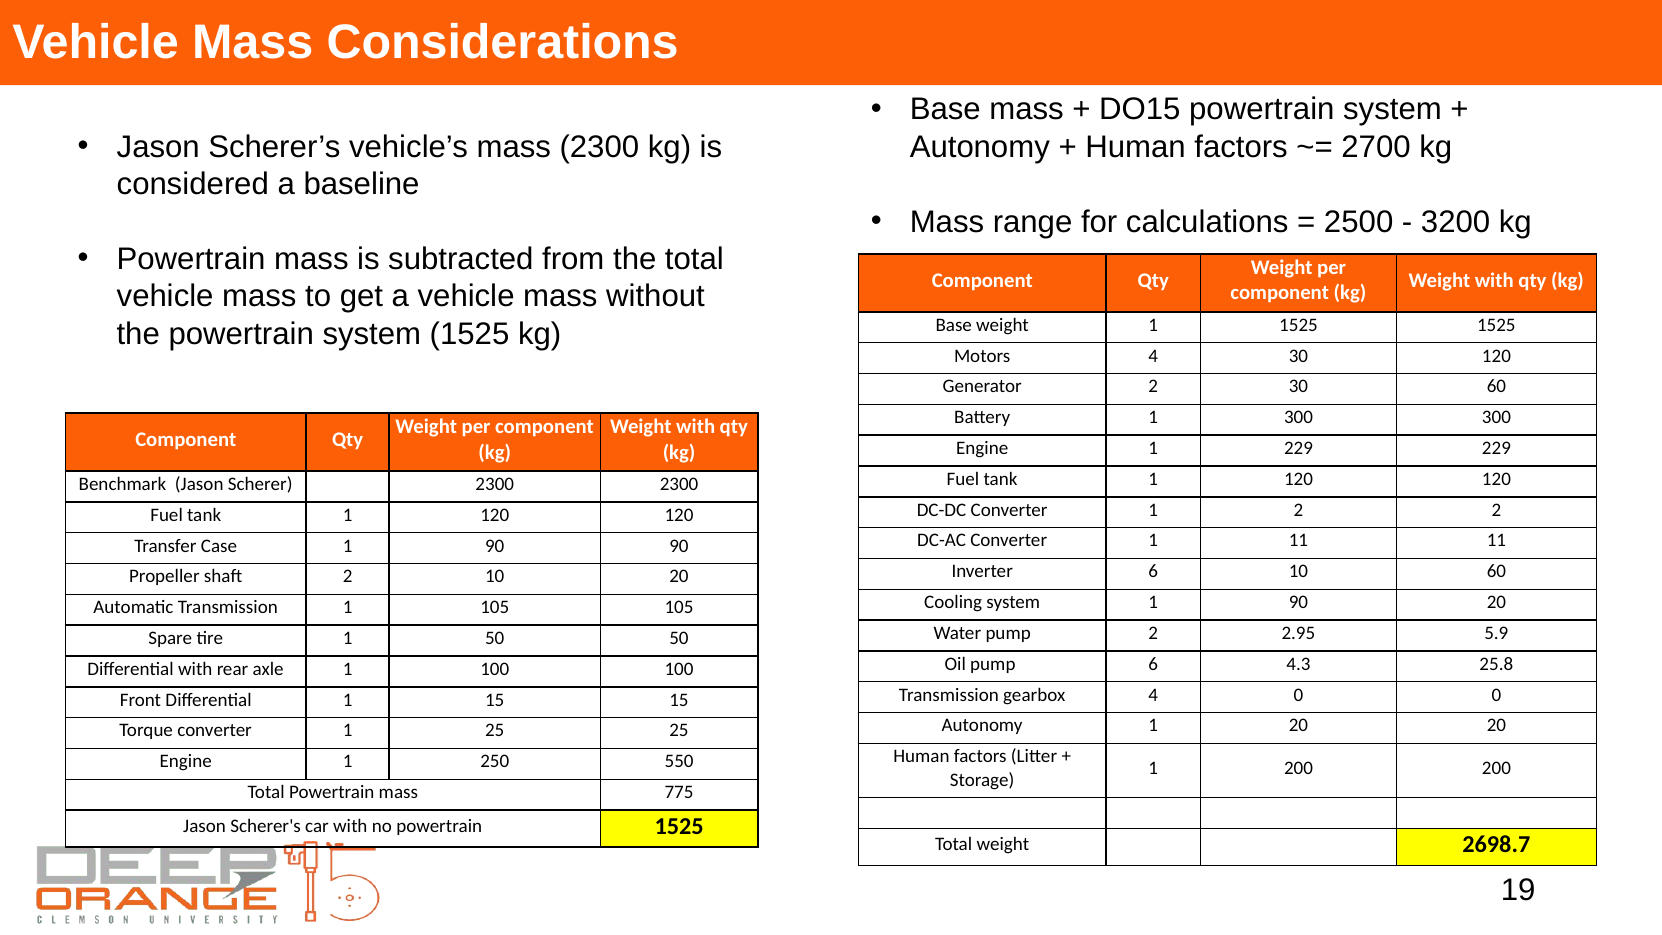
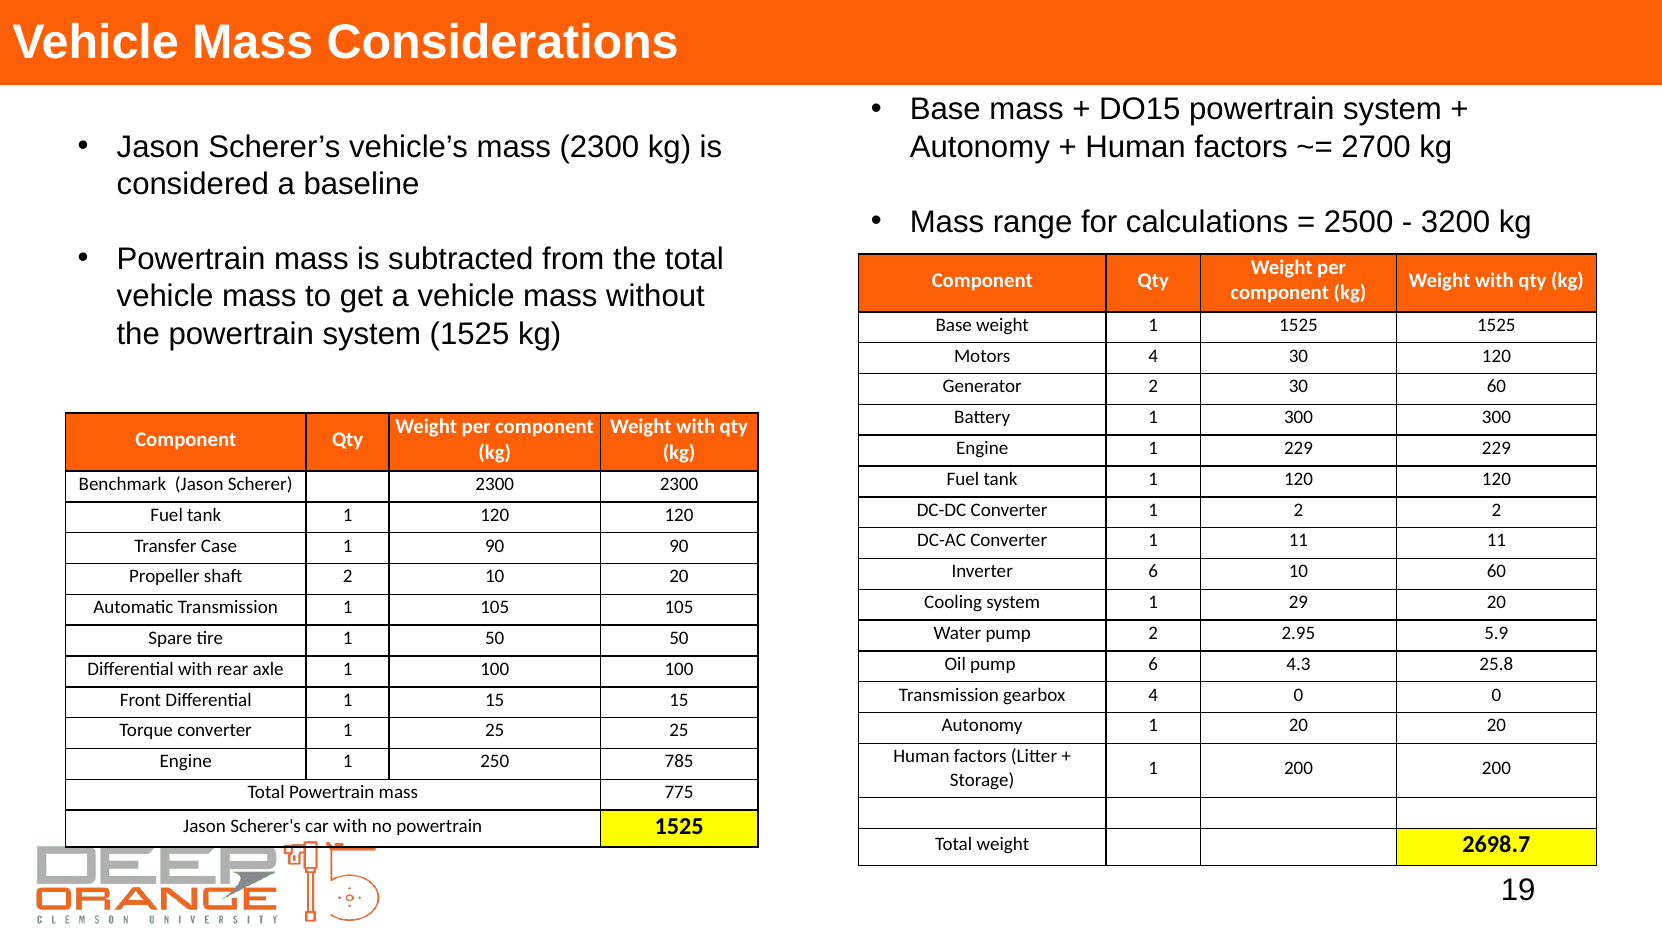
system 1 90: 90 -> 29
550: 550 -> 785
